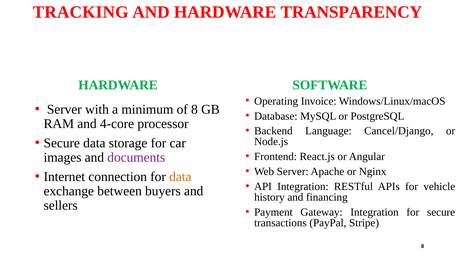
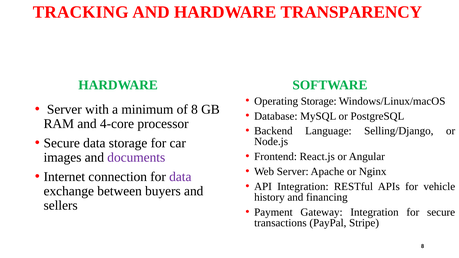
Operating Invoice: Invoice -> Storage
Cancel/Django: Cancel/Django -> Selling/Django
data at (180, 177) colour: orange -> purple
